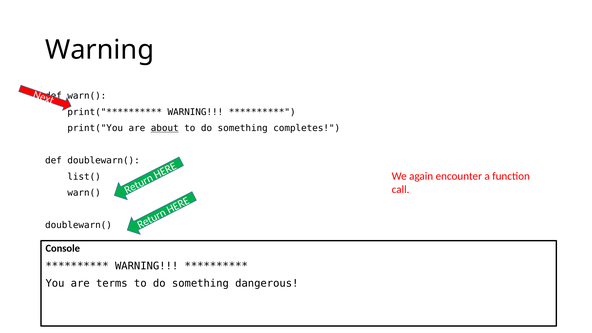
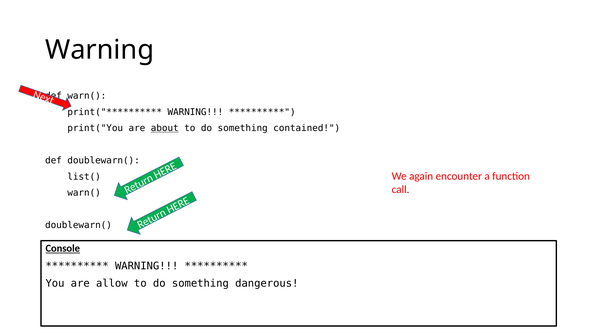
completes: completes -> contained
Console underline: none -> present
terms: terms -> allow
